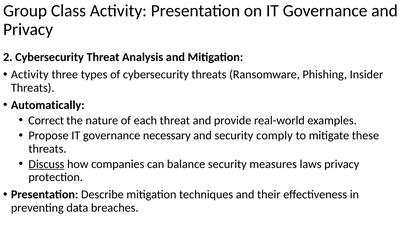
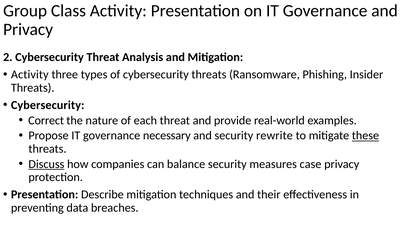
Automatically at (48, 105): Automatically -> Cybersecurity
comply: comply -> rewrite
these underline: none -> present
laws: laws -> case
